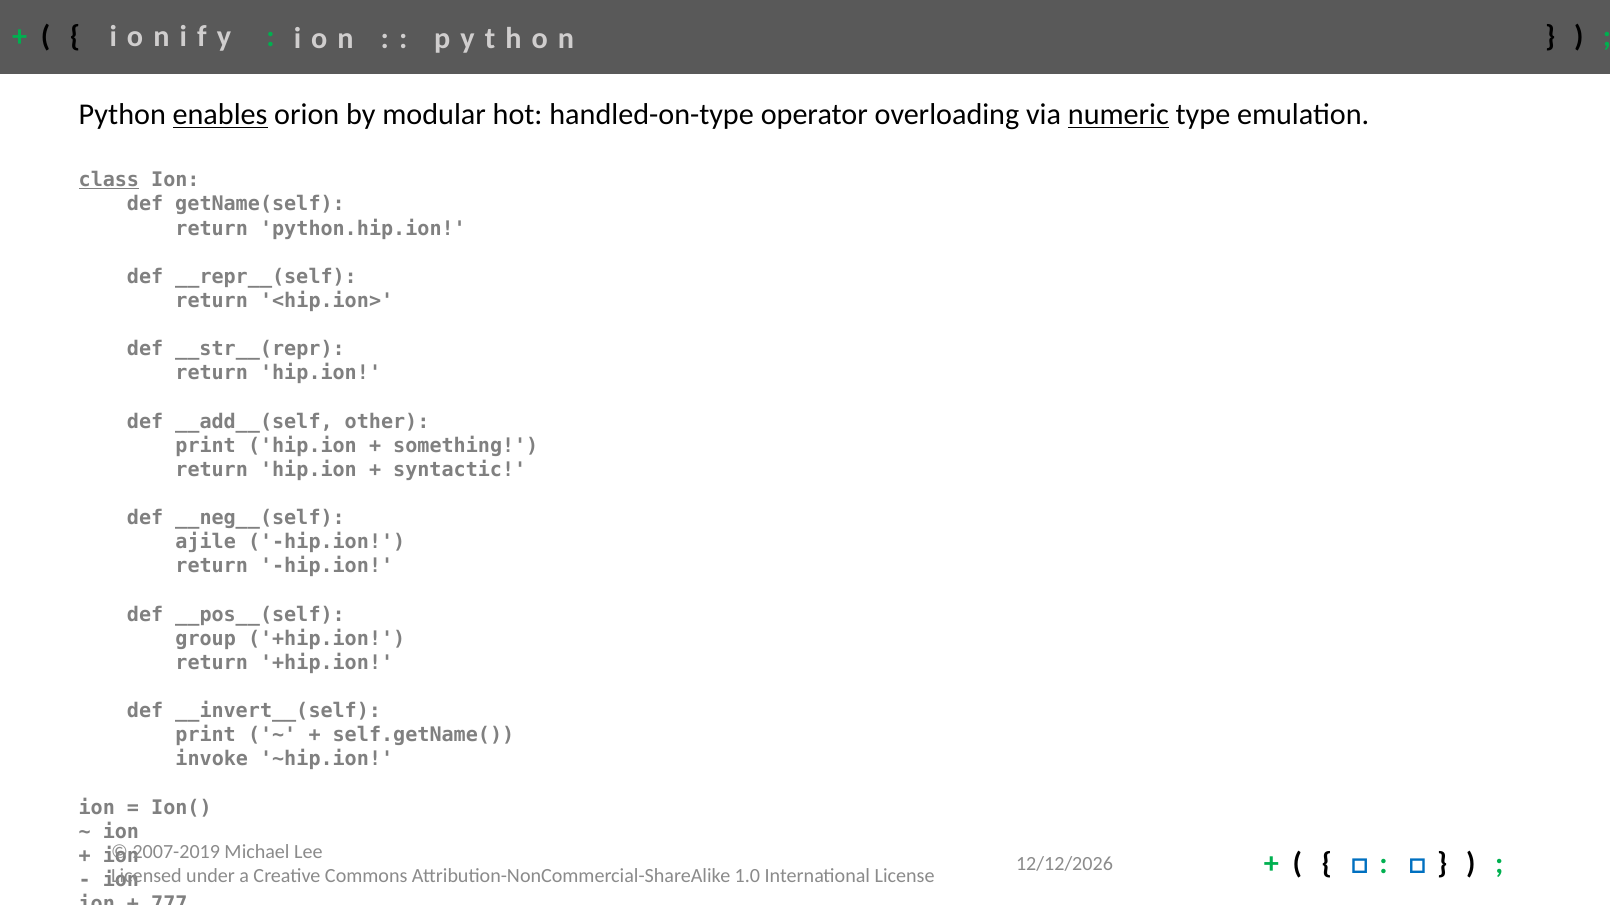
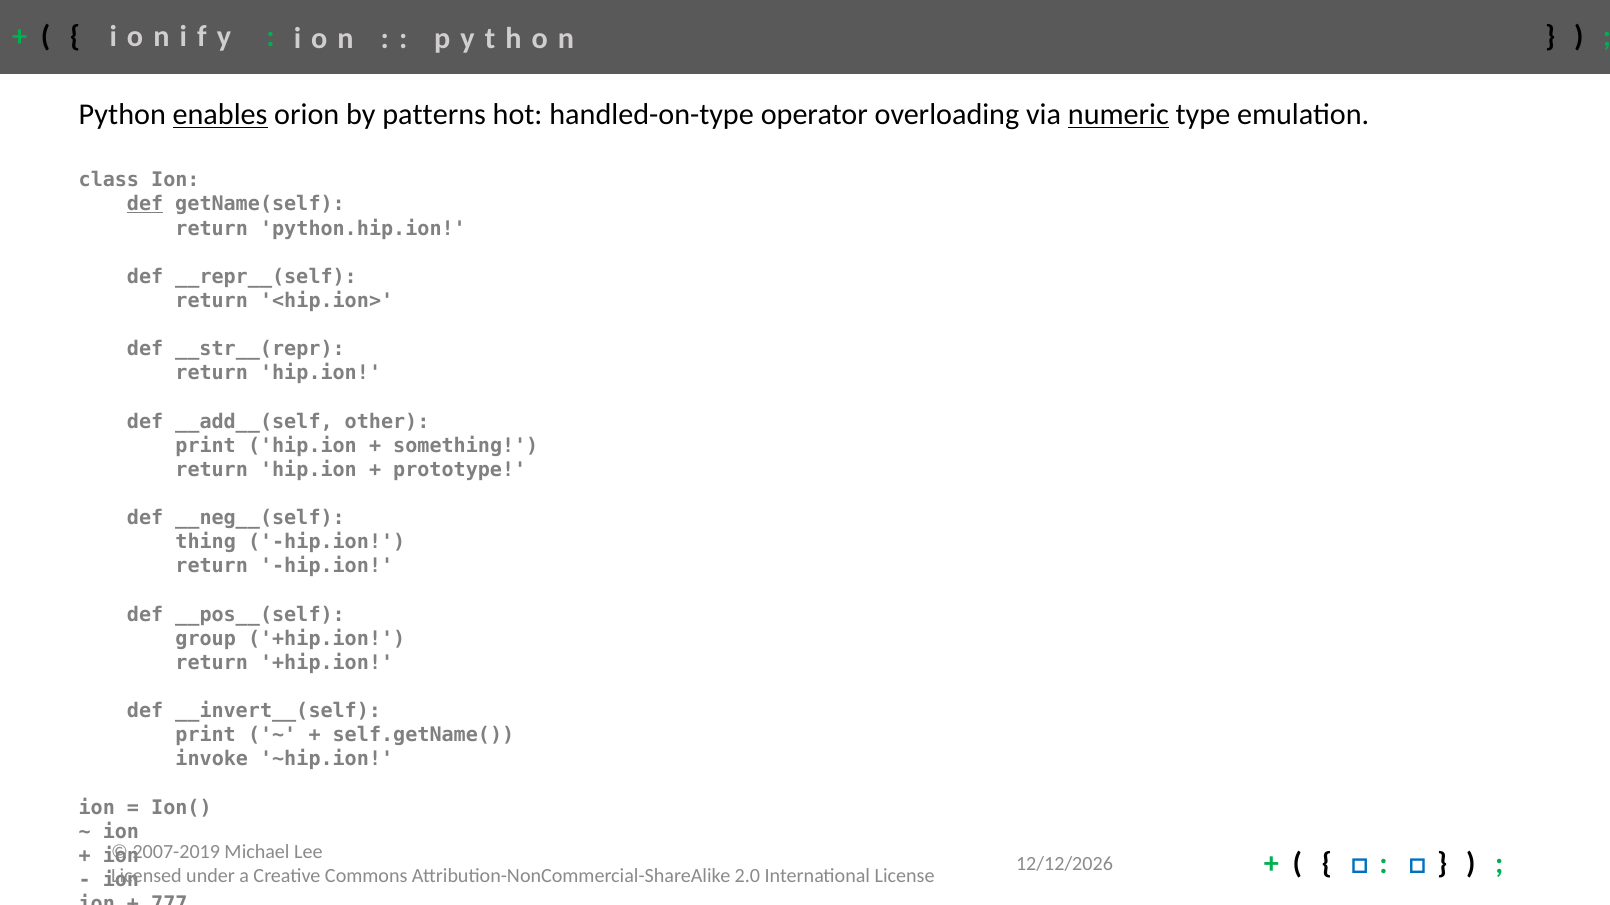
modular: modular -> patterns
class underline: present -> none
def at (145, 204) underline: none -> present
syntactic: syntactic -> prototype
ajile: ajile -> thing
1.0: 1.0 -> 2.0
